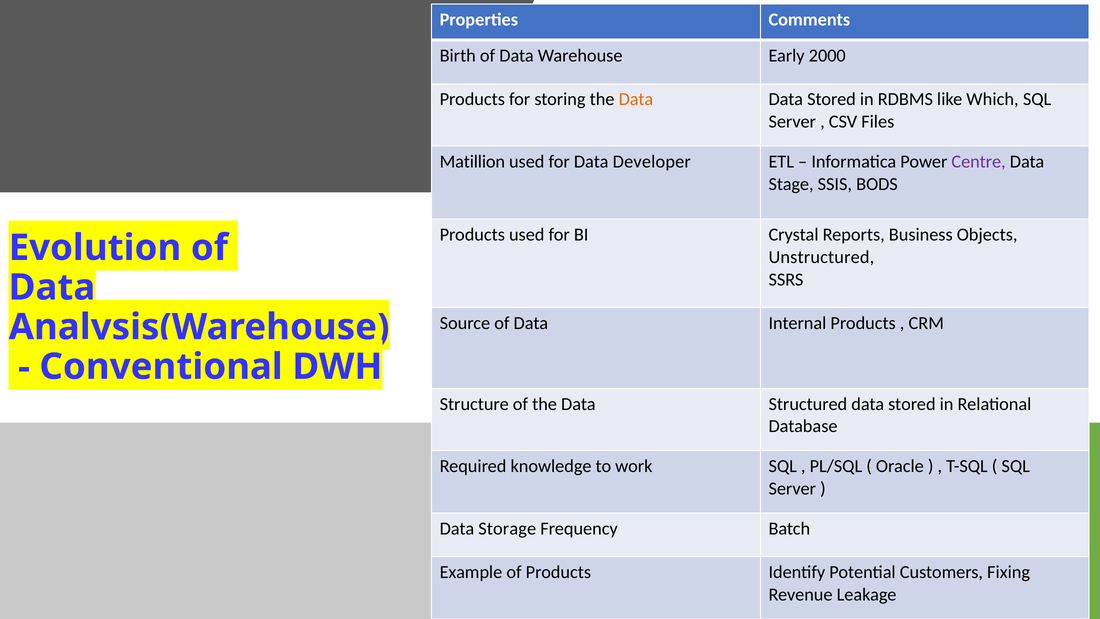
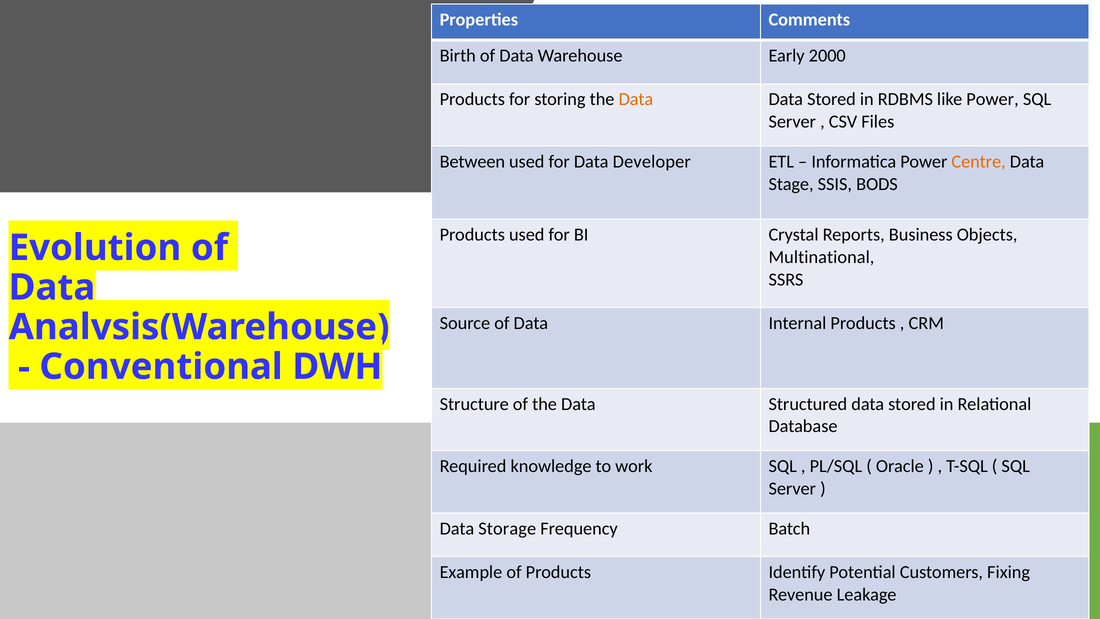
like Which: Which -> Power
Matillion: Matillion -> Between
Centre colour: purple -> orange
Unstructured: Unstructured -> Multinational
